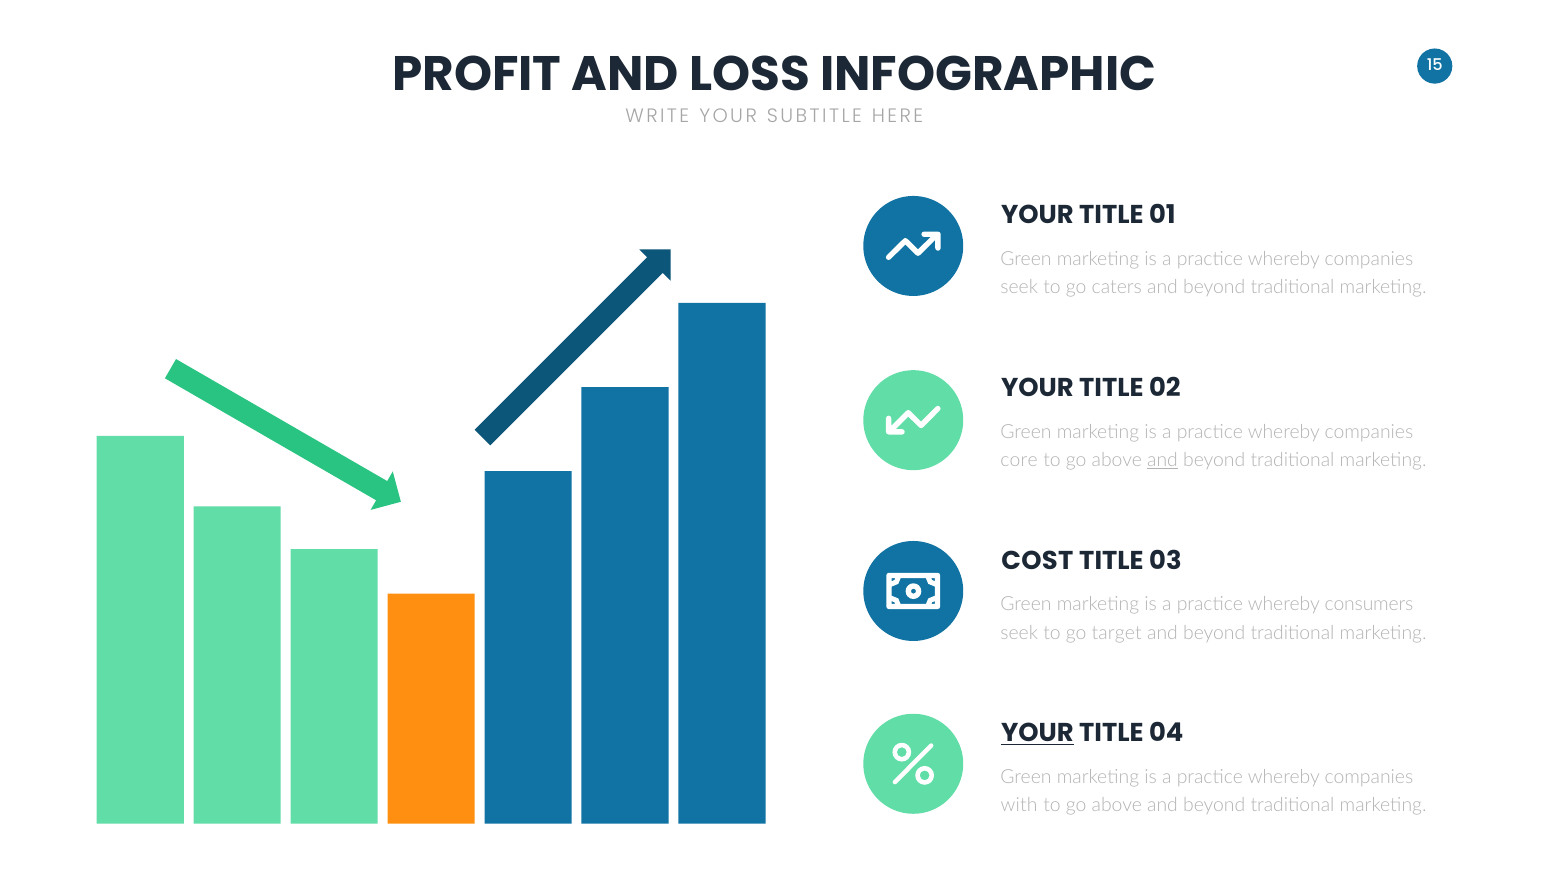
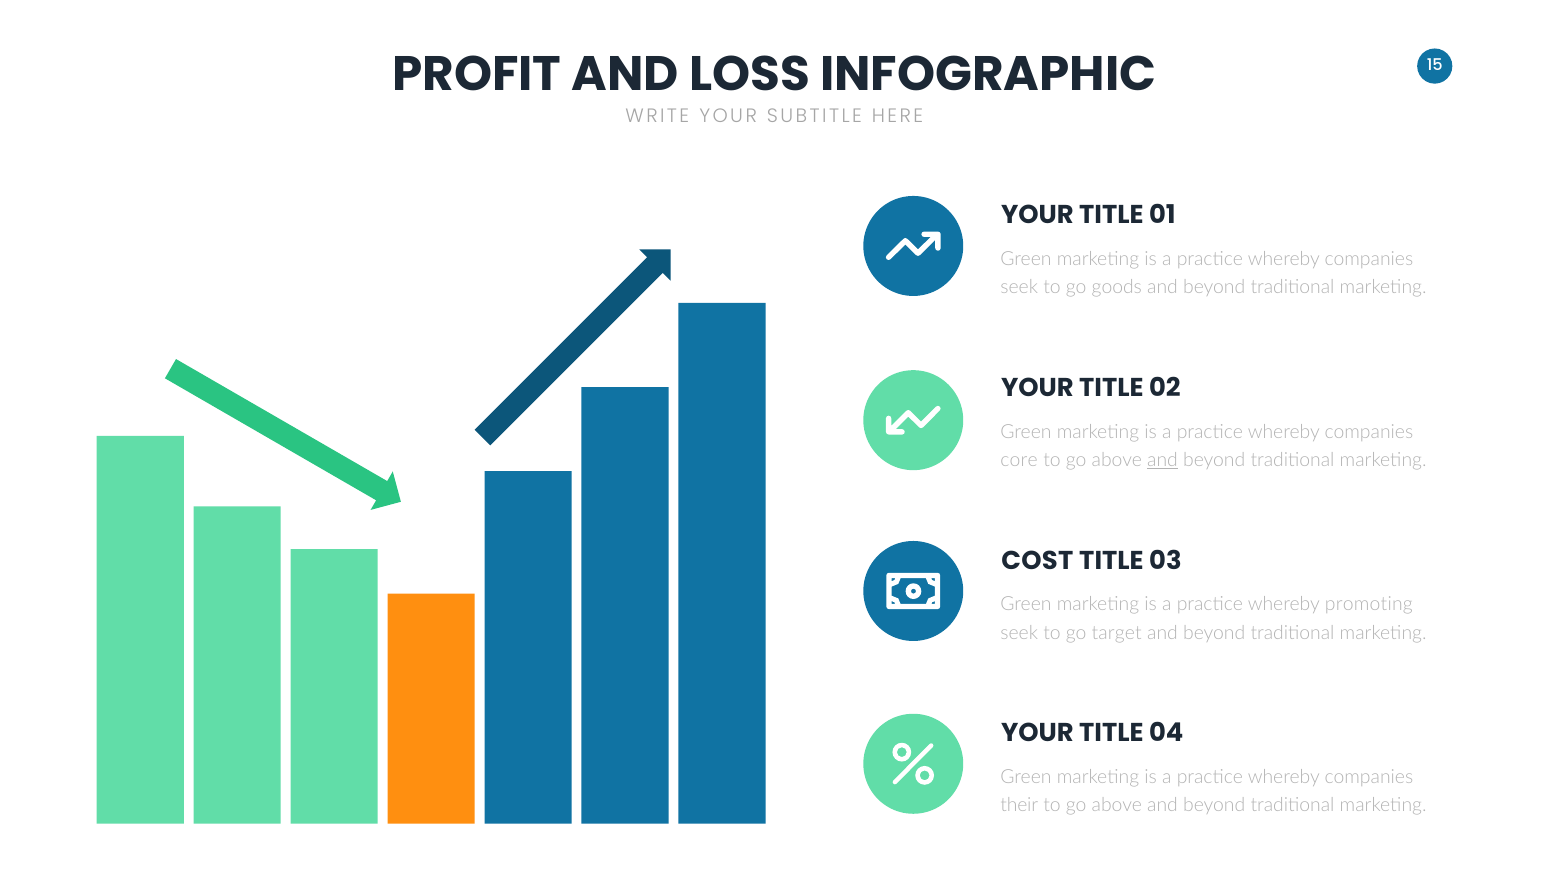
caters: caters -> goods
consumers: consumers -> promoting
YOUR at (1037, 733) underline: present -> none
with: with -> their
